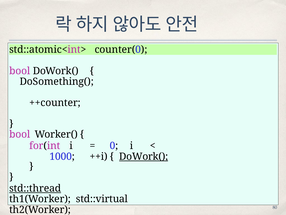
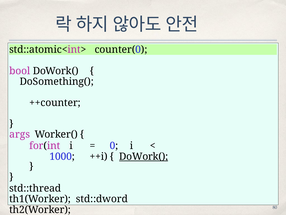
bool at (20, 134): bool -> args
std::thread underline: present -> none
std::virtual: std::virtual -> std::dword
